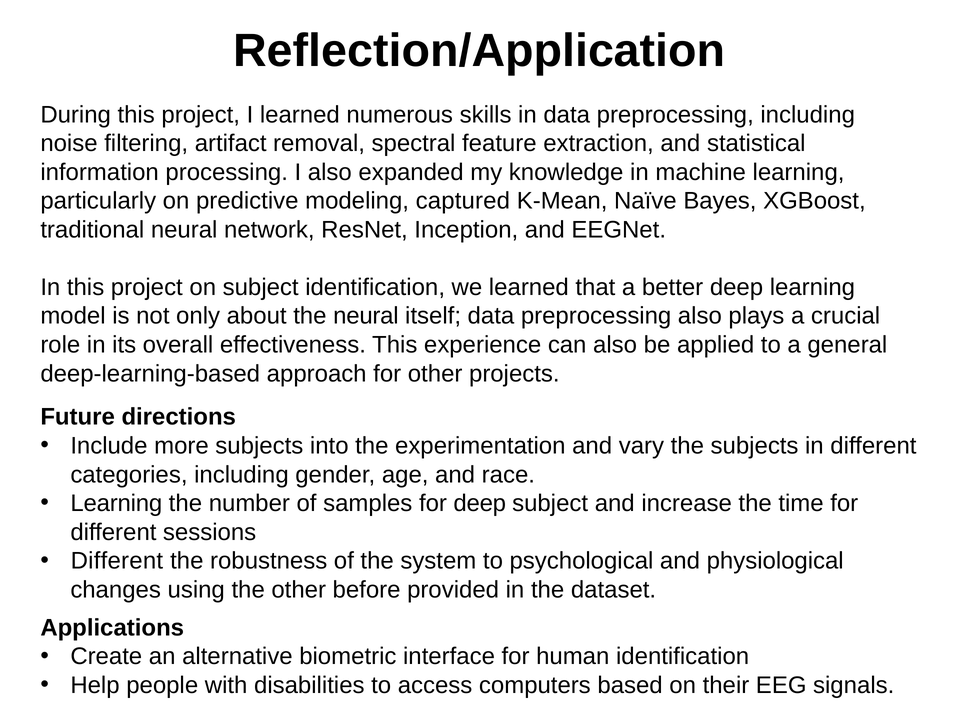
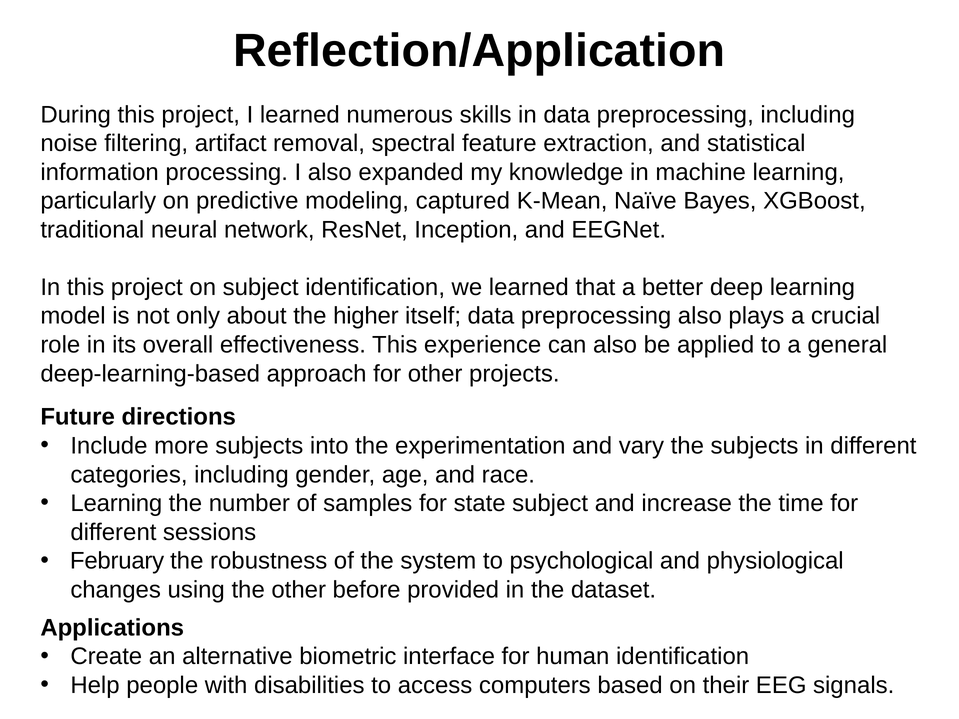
the neural: neural -> higher
for deep: deep -> state
Different at (117, 561): Different -> February
